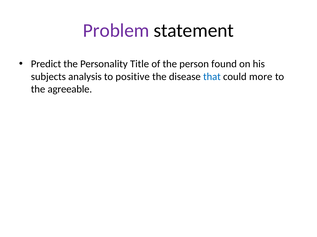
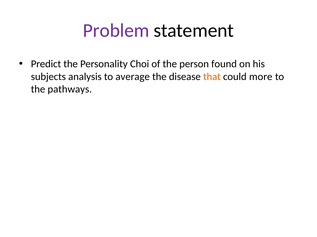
Title: Title -> Choi
positive: positive -> average
that colour: blue -> orange
agreeable: agreeable -> pathways
